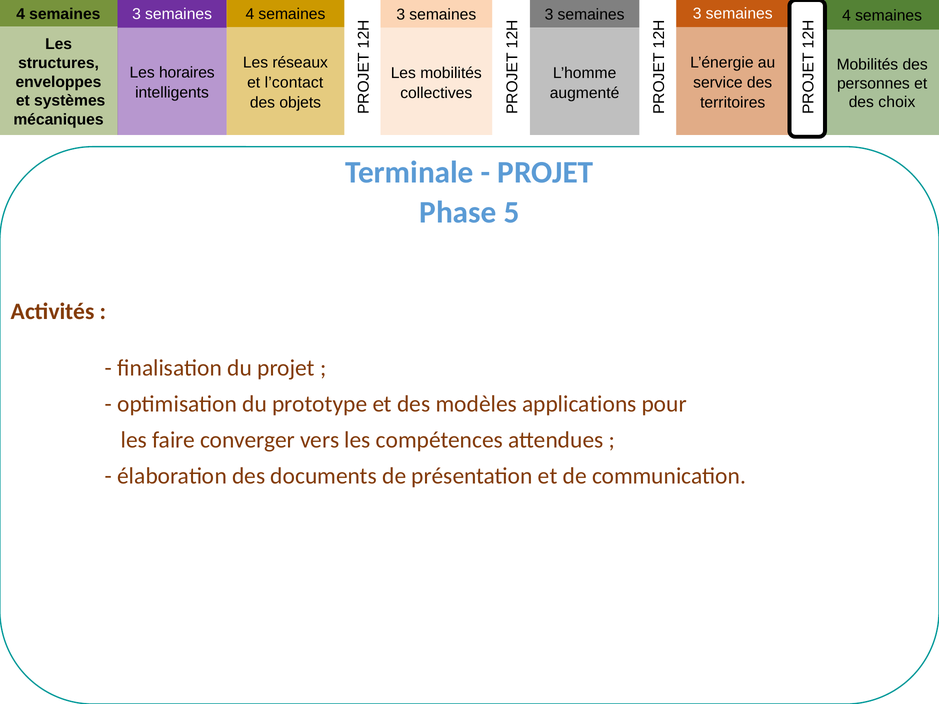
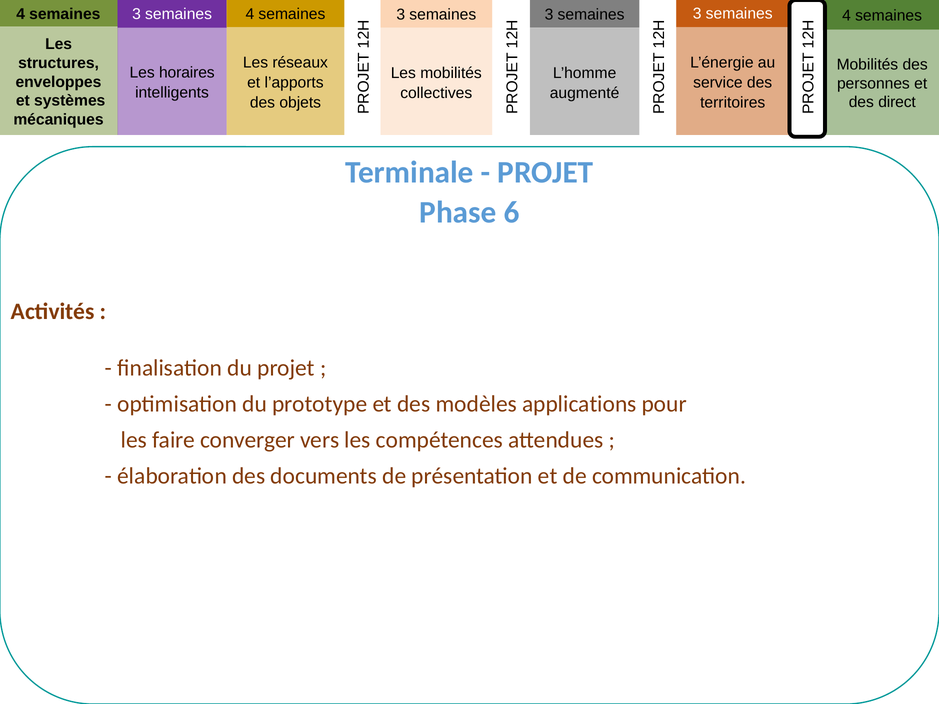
l’contact: l’contact -> l’apports
choix: choix -> direct
5: 5 -> 6
